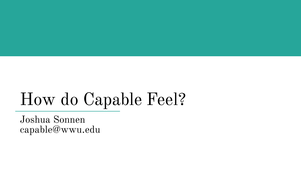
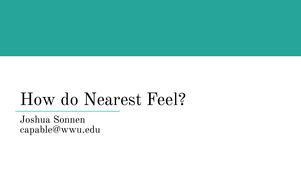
Capable: Capable -> Nearest
